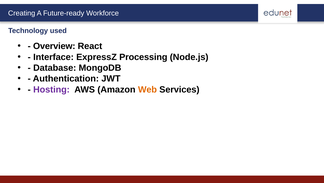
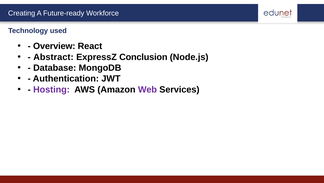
Interface: Interface -> Abstract
Processing: Processing -> Conclusion
Web colour: orange -> purple
